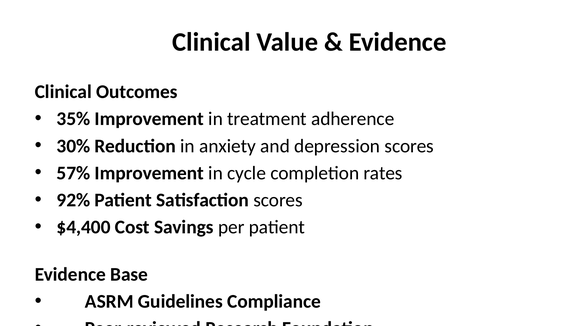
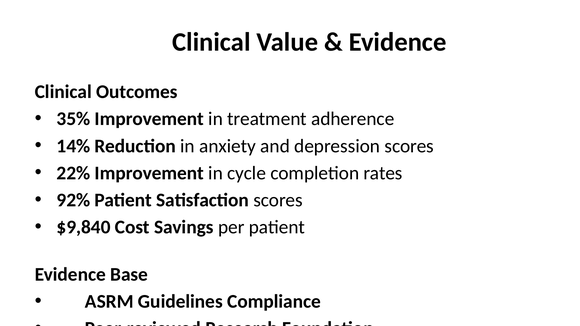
30%: 30% -> 14%
57%: 57% -> 22%
$4,400: $4,400 -> $9,840
